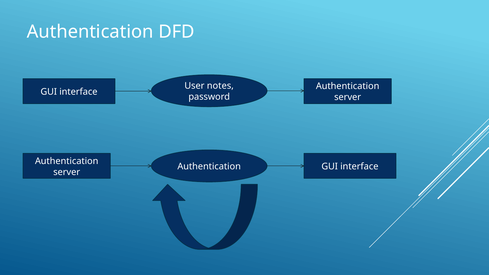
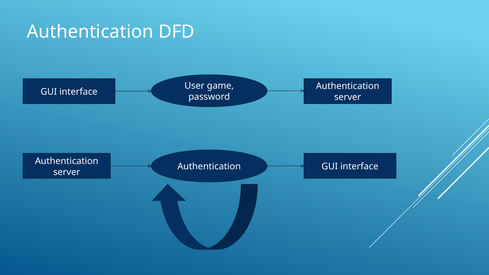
notes: notes -> game
